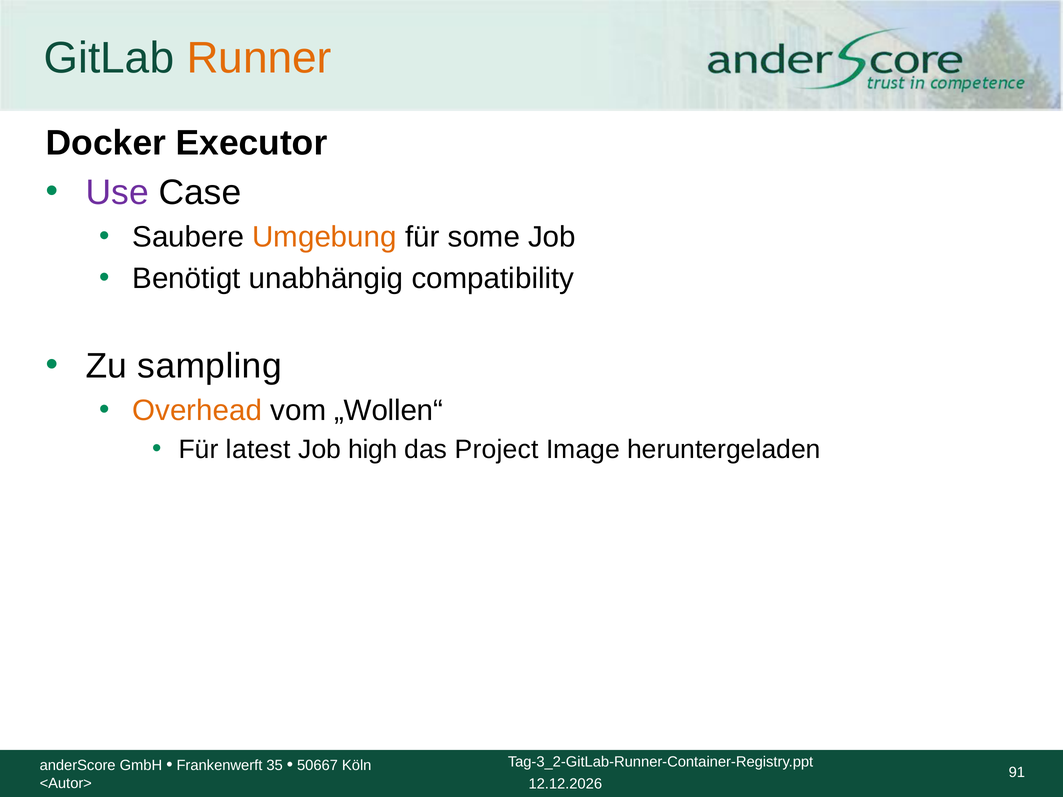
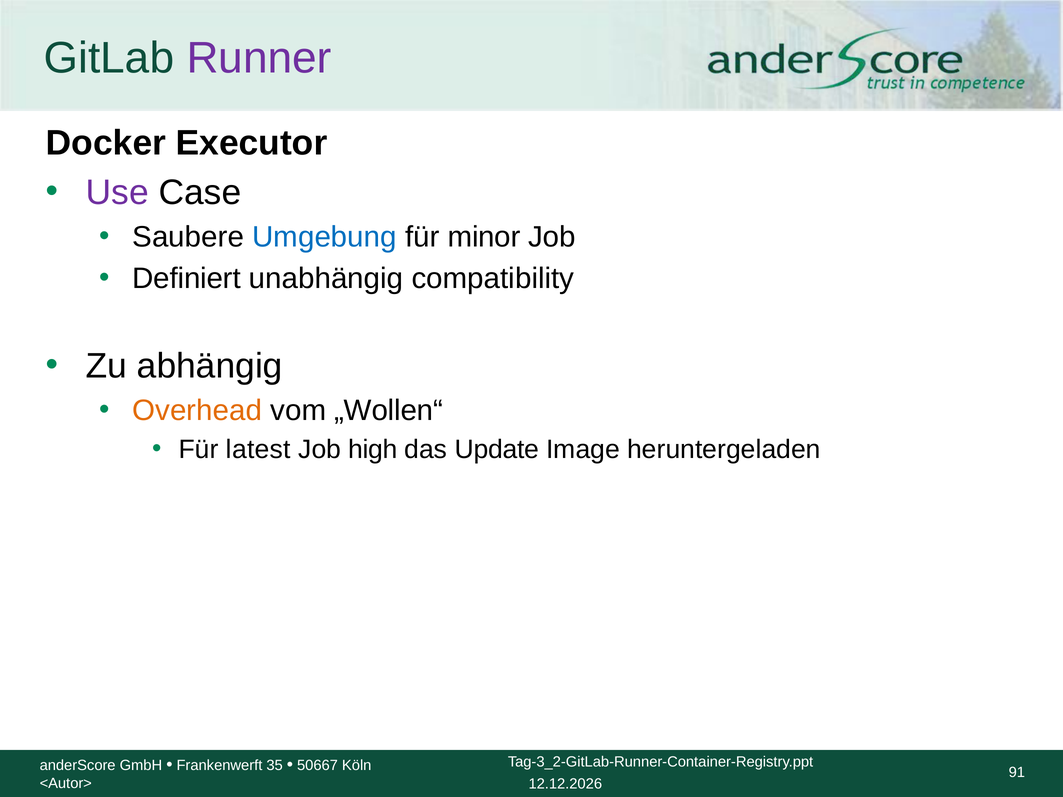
Runner colour: orange -> purple
Umgebung colour: orange -> blue
some: some -> minor
Benötigt: Benötigt -> Definiert
sampling: sampling -> abhängig
Project: Project -> Update
